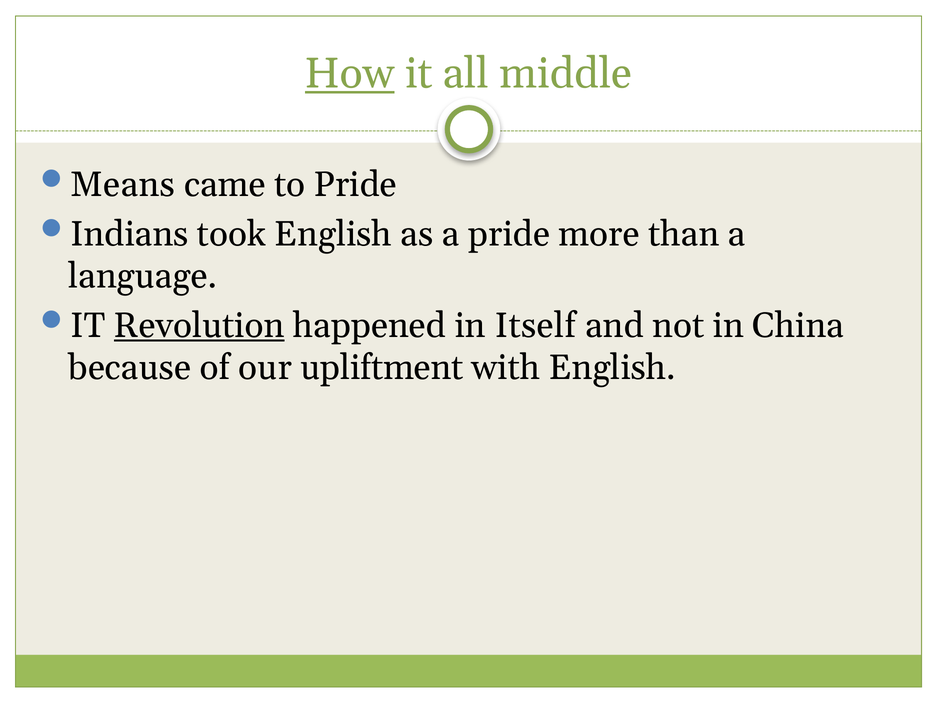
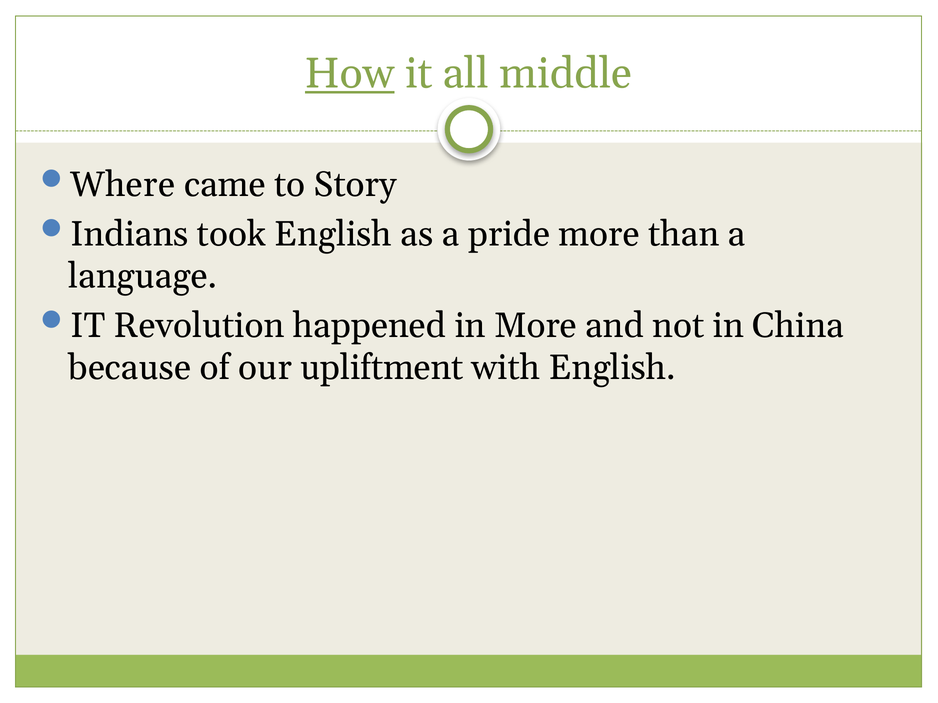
Means: Means -> Where
to Pride: Pride -> Story
Revolution underline: present -> none
in Itself: Itself -> More
